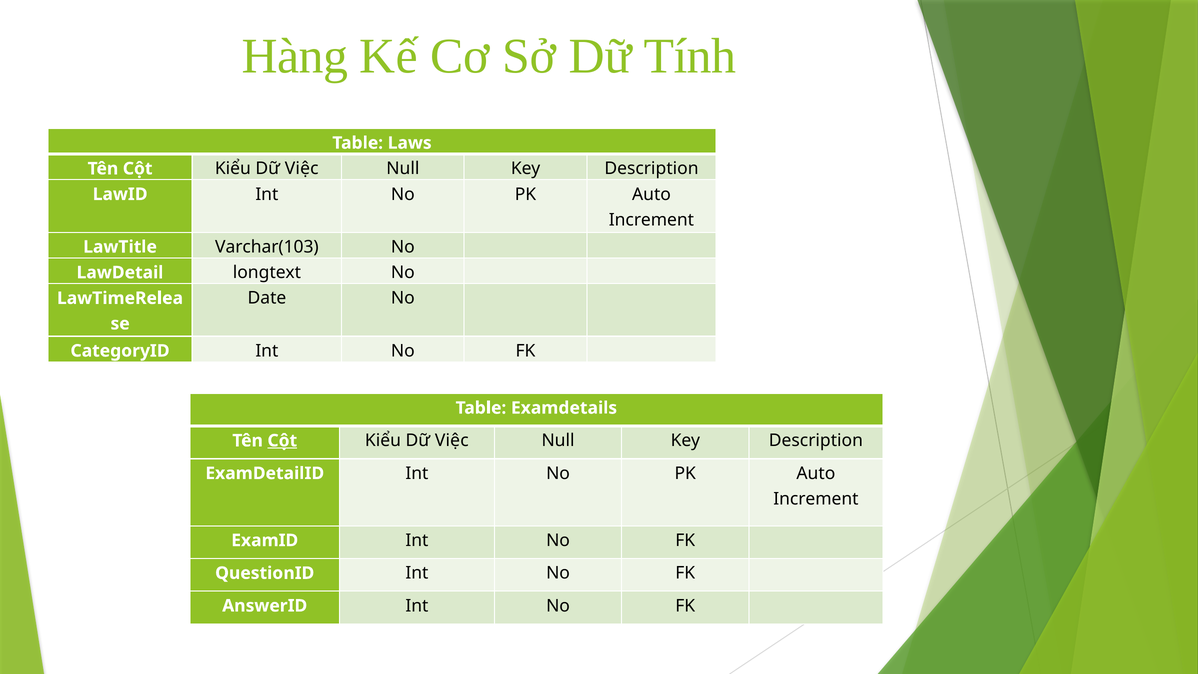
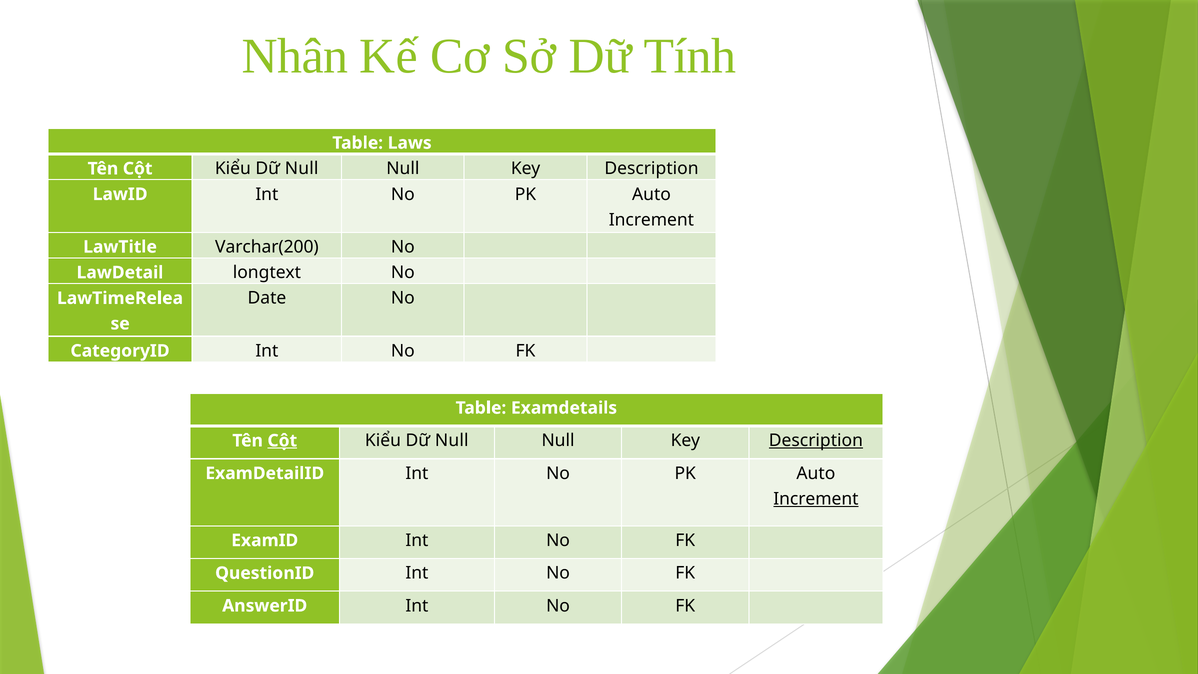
Hàng: Hàng -> Nhân
Việc at (302, 169): Việc -> Null
Varchar(103: Varchar(103 -> Varchar(200
Việc at (452, 441): Việc -> Null
Description at (816, 441) underline: none -> present
Increment at (816, 499) underline: none -> present
